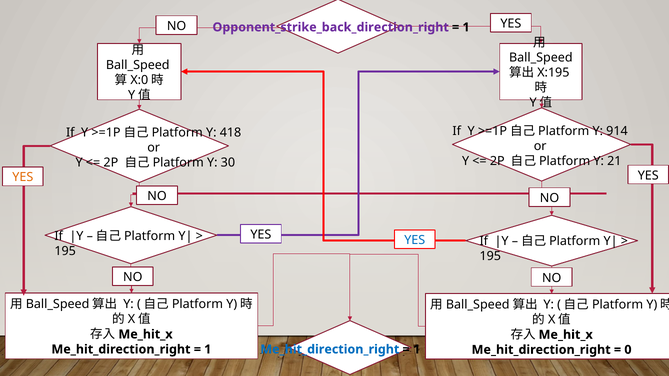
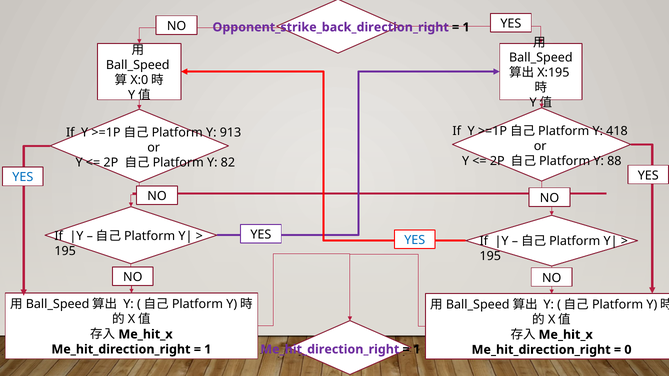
914: 914 -> 418
418: 418 -> 913
21: 21 -> 88
30: 30 -> 82
YES at (23, 177) colour: orange -> blue
Me_hit_direction_right at (330, 350) colour: blue -> purple
